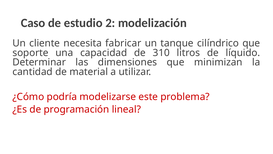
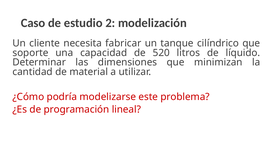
310: 310 -> 520
